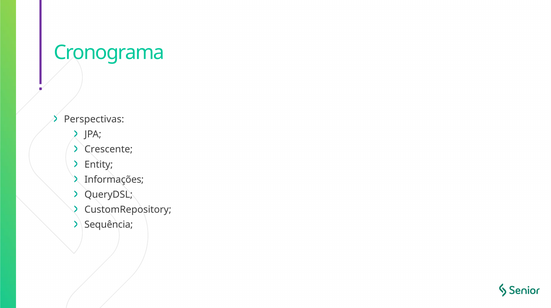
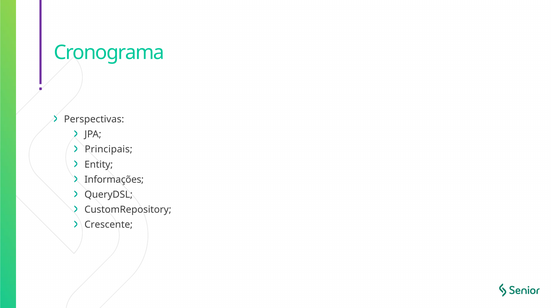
Crescente: Crescente -> Principais
Sequência: Sequência -> Crescente
